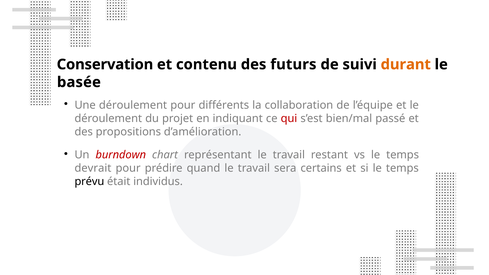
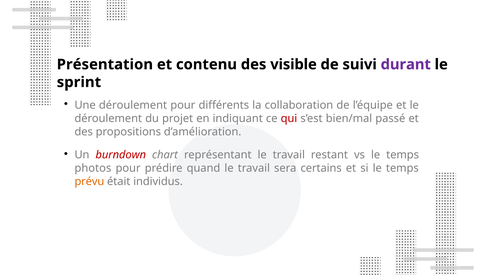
Conservation: Conservation -> Présentation
futurs: futurs -> visible
durant colour: orange -> purple
basée: basée -> sprint
devrait: devrait -> photos
prévu colour: black -> orange
